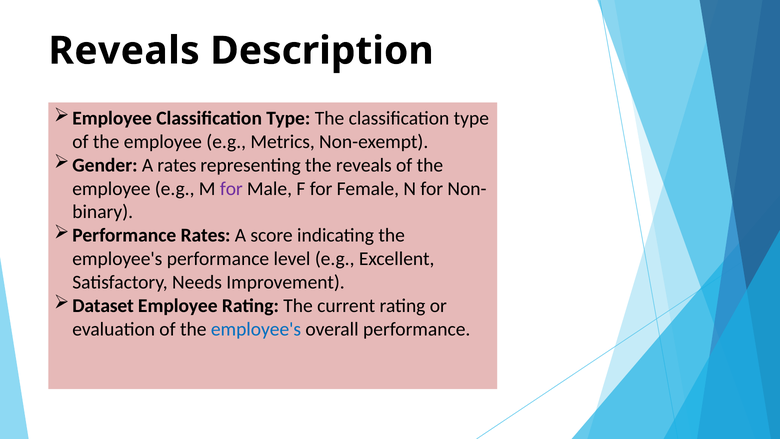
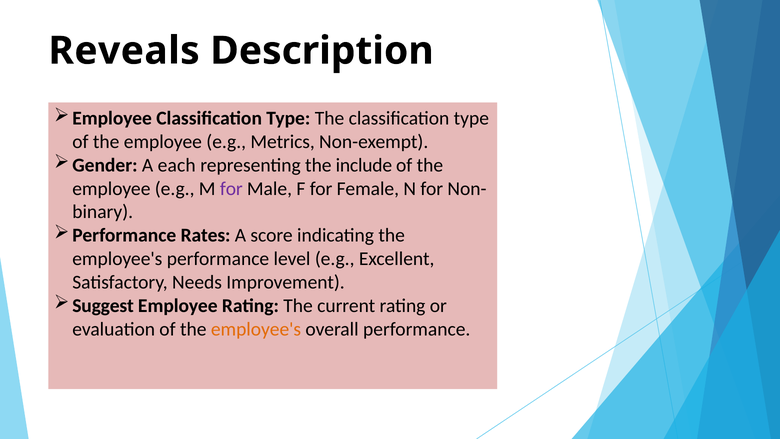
A rates: rates -> each
the reveals: reveals -> include
Dataset: Dataset -> Suggest
employee's at (256, 329) colour: blue -> orange
